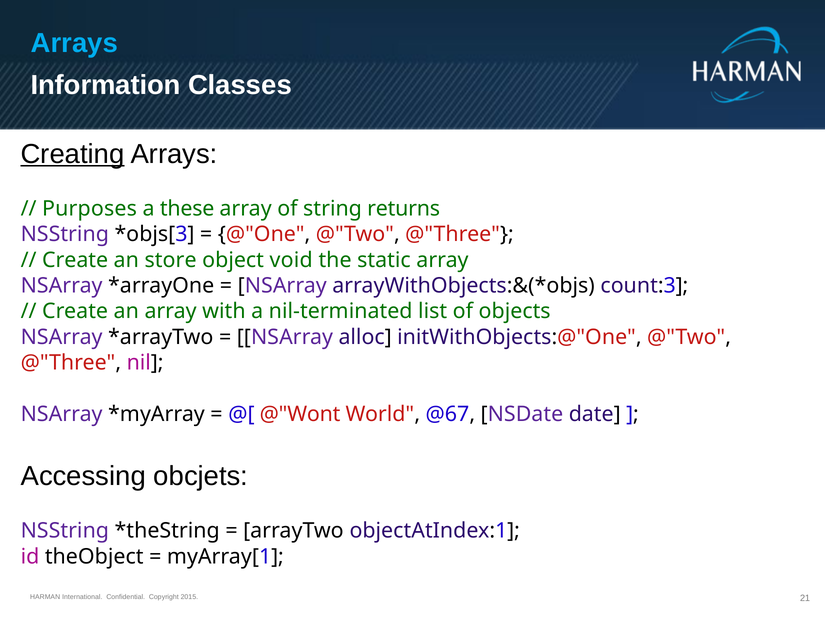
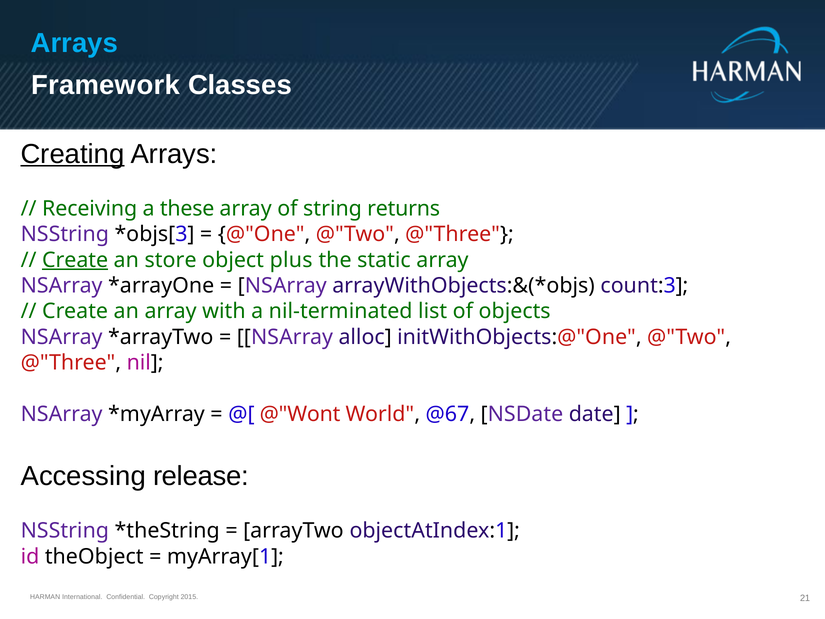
Information: Information -> Framework
Purposes: Purposes -> Receiving
Create at (75, 260) underline: none -> present
void: void -> plus
obcjets: obcjets -> release
